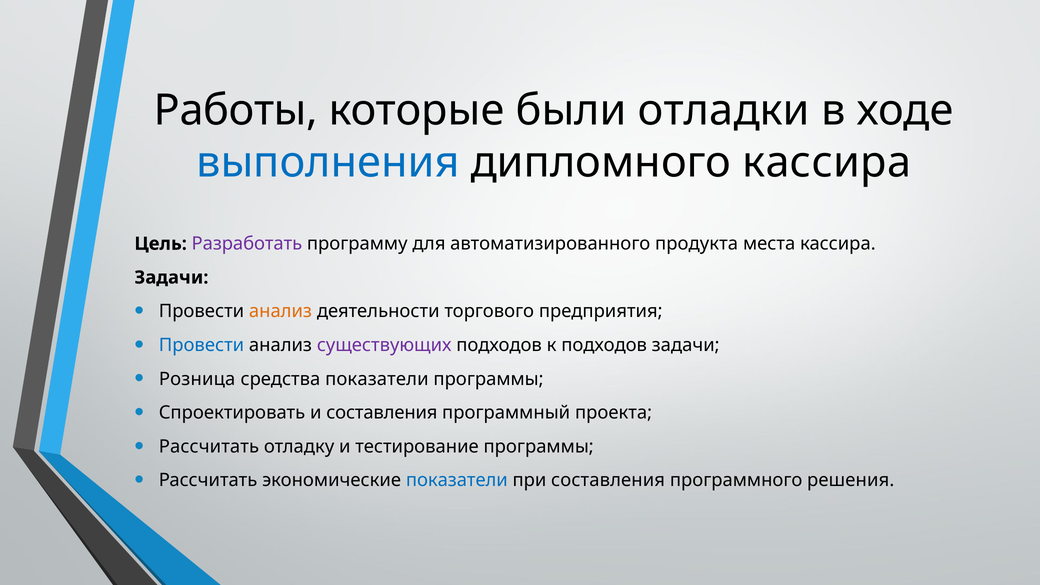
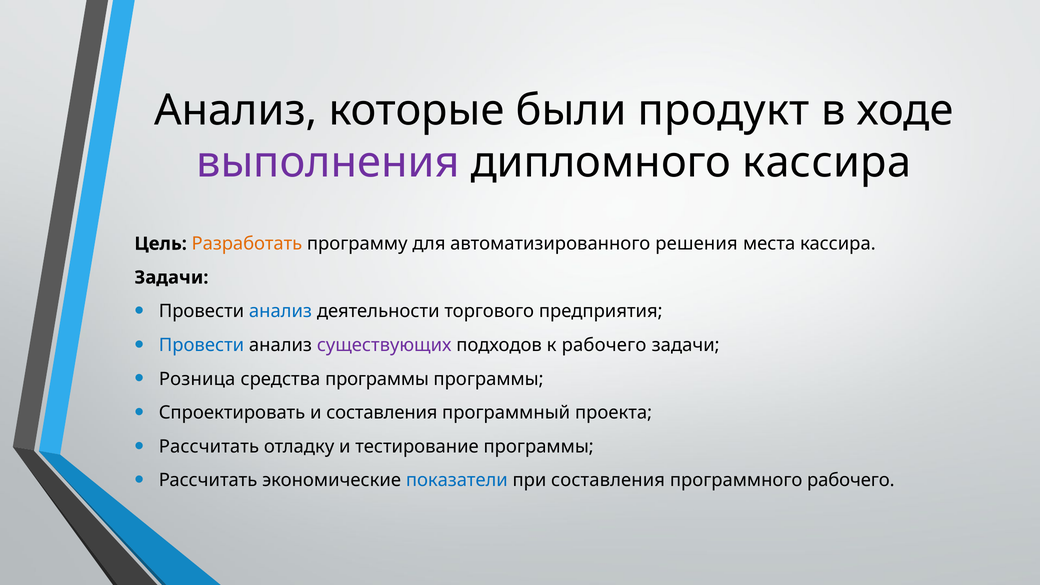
Работы at (236, 110): Работы -> Анализ
отладки: отладки -> продукт
выполнения colour: blue -> purple
Разработать colour: purple -> orange
продукта: продукта -> решения
анализ at (280, 311) colour: orange -> blue
к подходов: подходов -> рабочего
средства показатели: показатели -> программы
программного решения: решения -> рабочего
